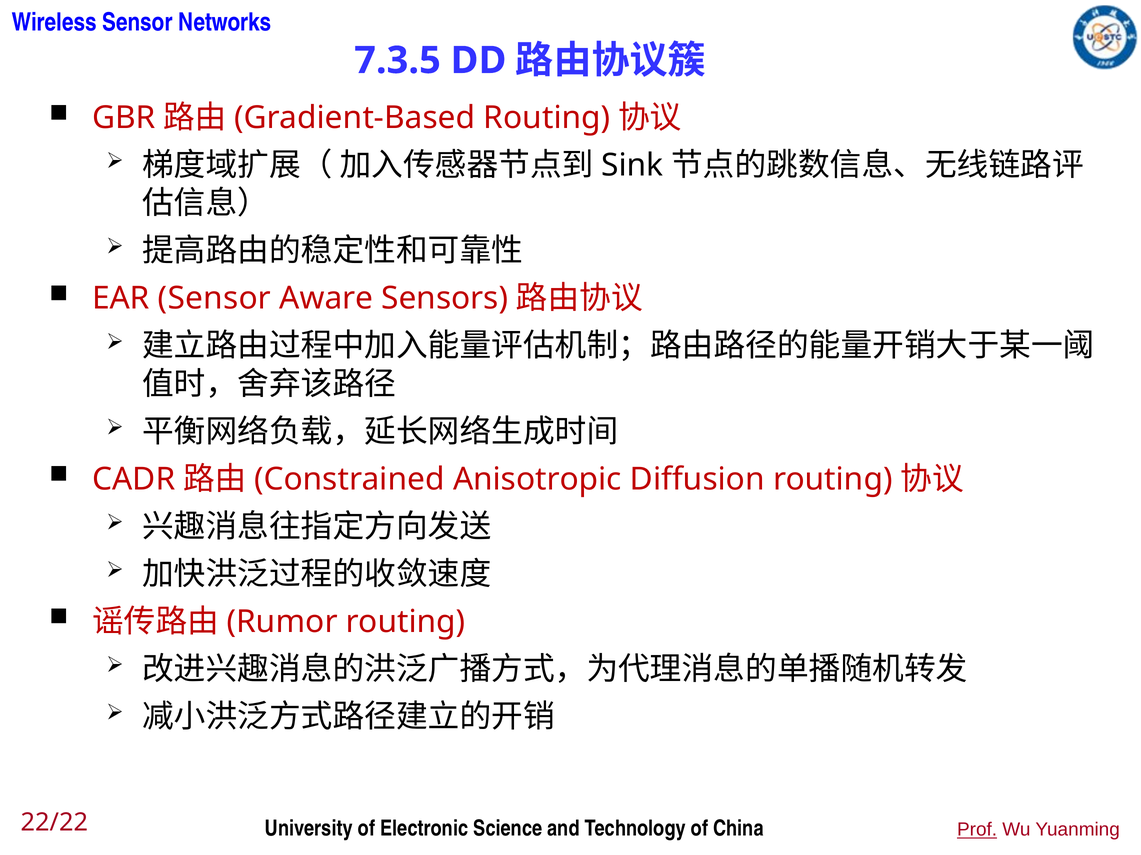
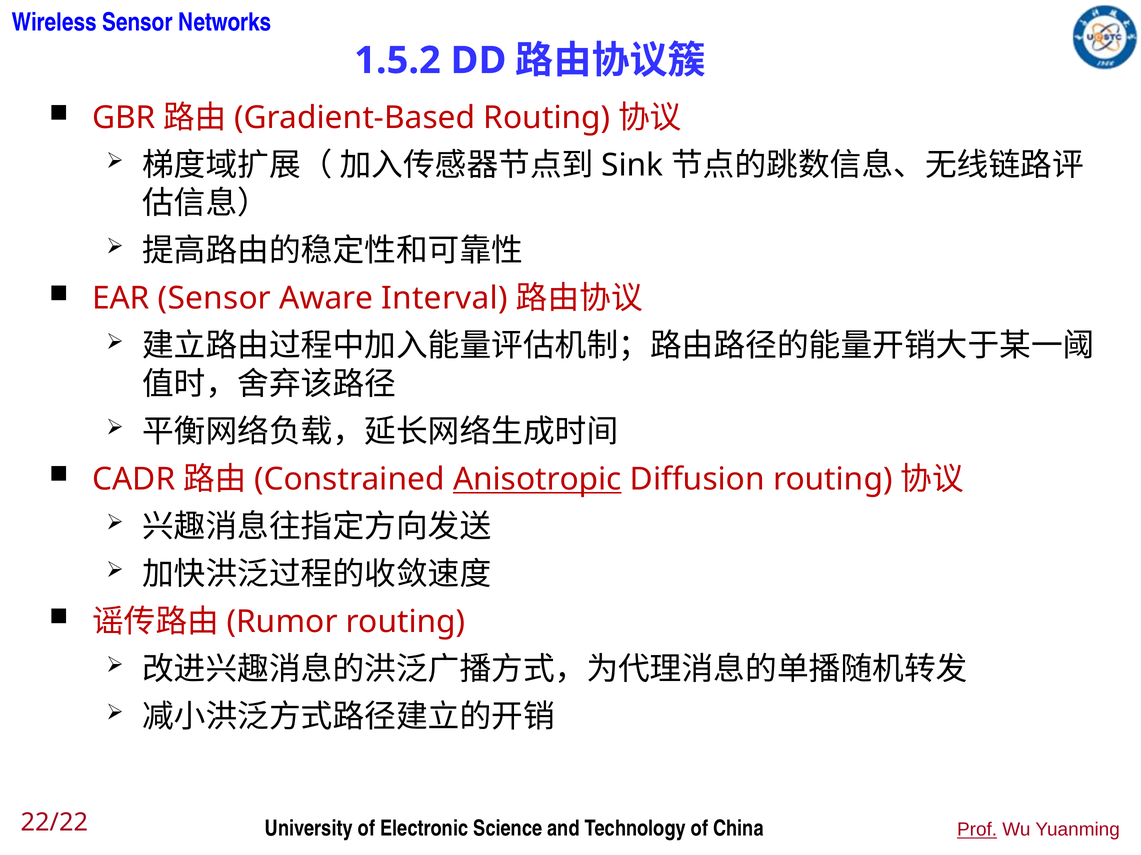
7.3.5: 7.3.5 -> 1.5.2
Sensors: Sensors -> Interval
Anisotropic underline: none -> present
